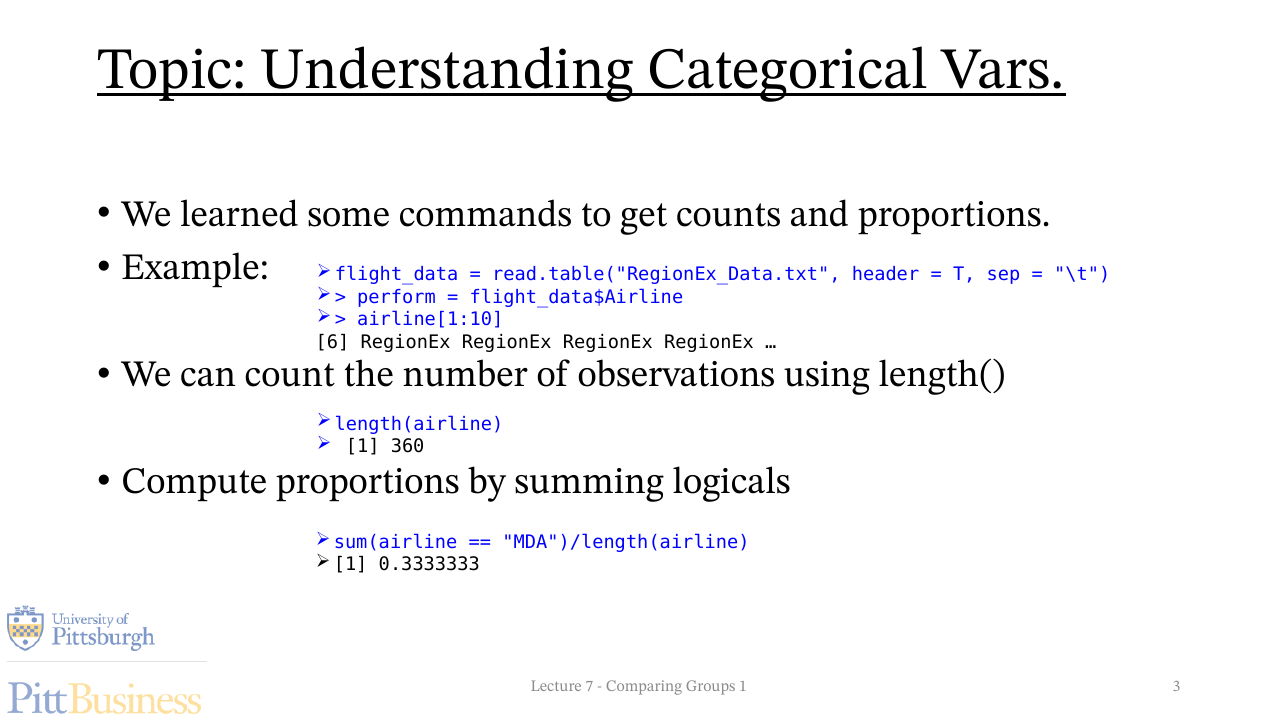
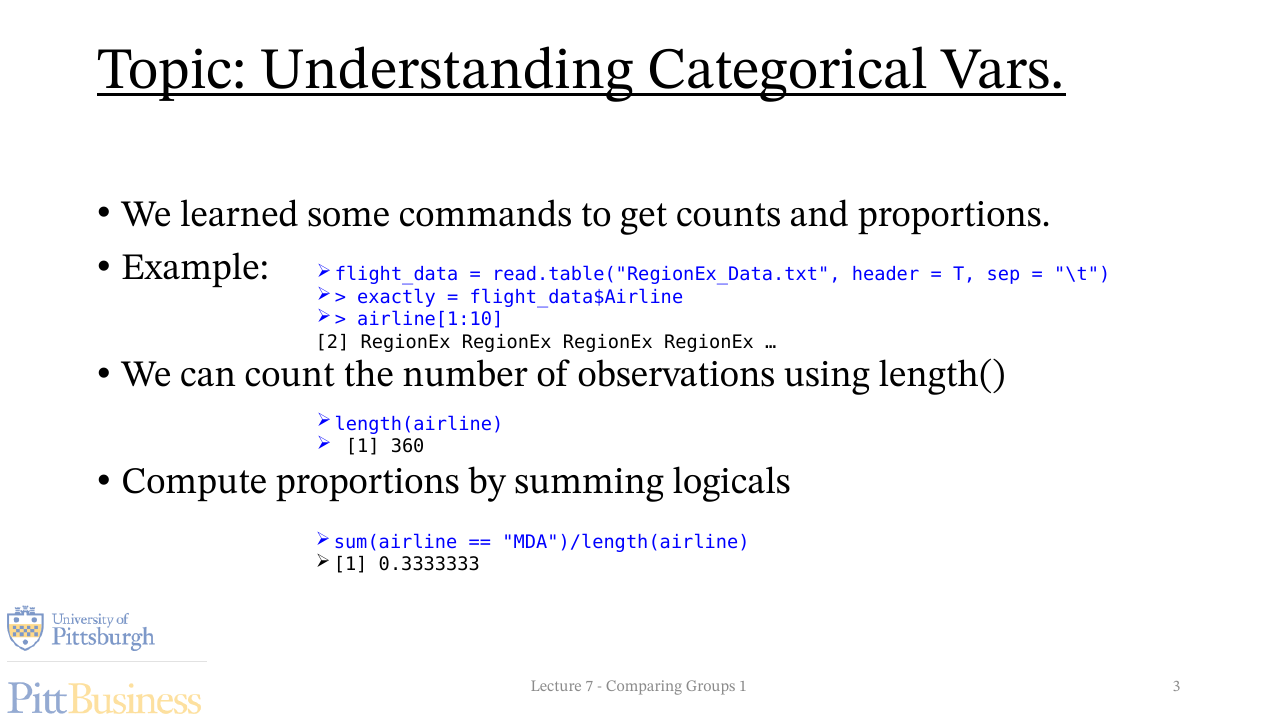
perform: perform -> exactly
6: 6 -> 2
